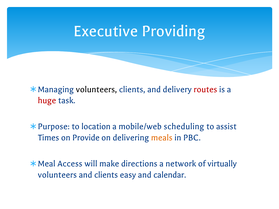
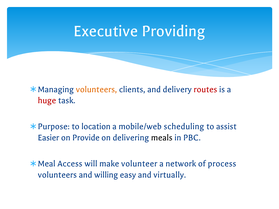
volunteers at (96, 89) colour: black -> orange
Times: Times -> Easier
meals colour: orange -> black
directions: directions -> volunteer
virtually: virtually -> process
and clients: clients -> willing
calendar: calendar -> virtually
